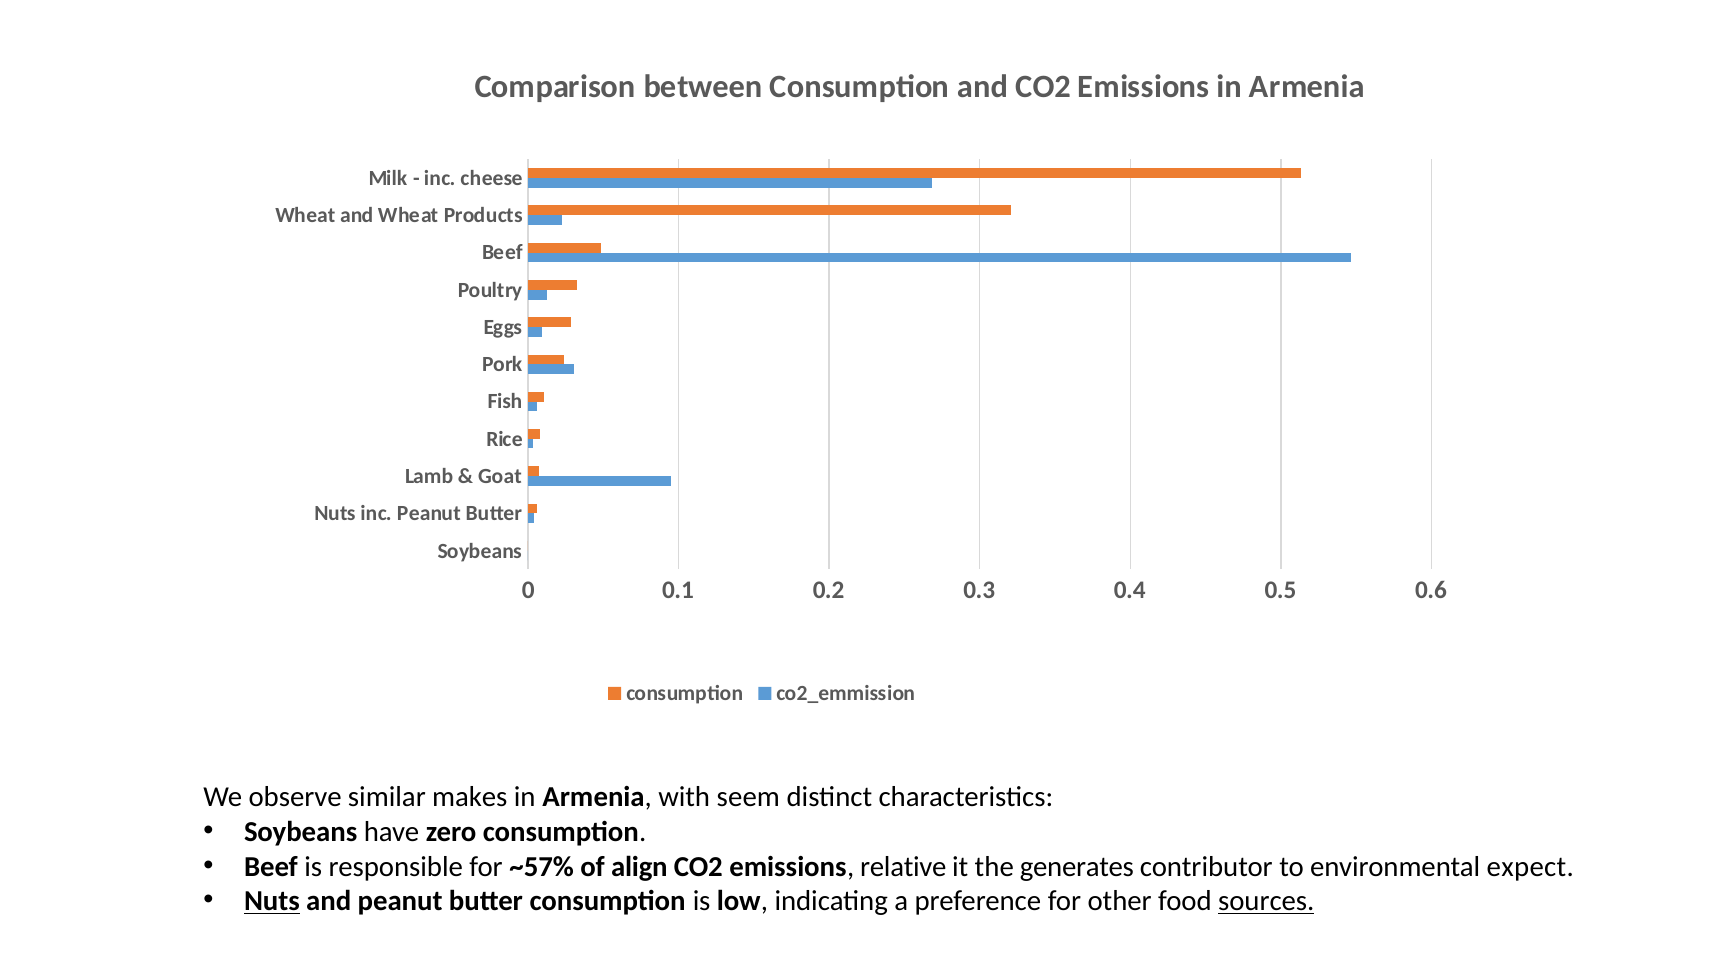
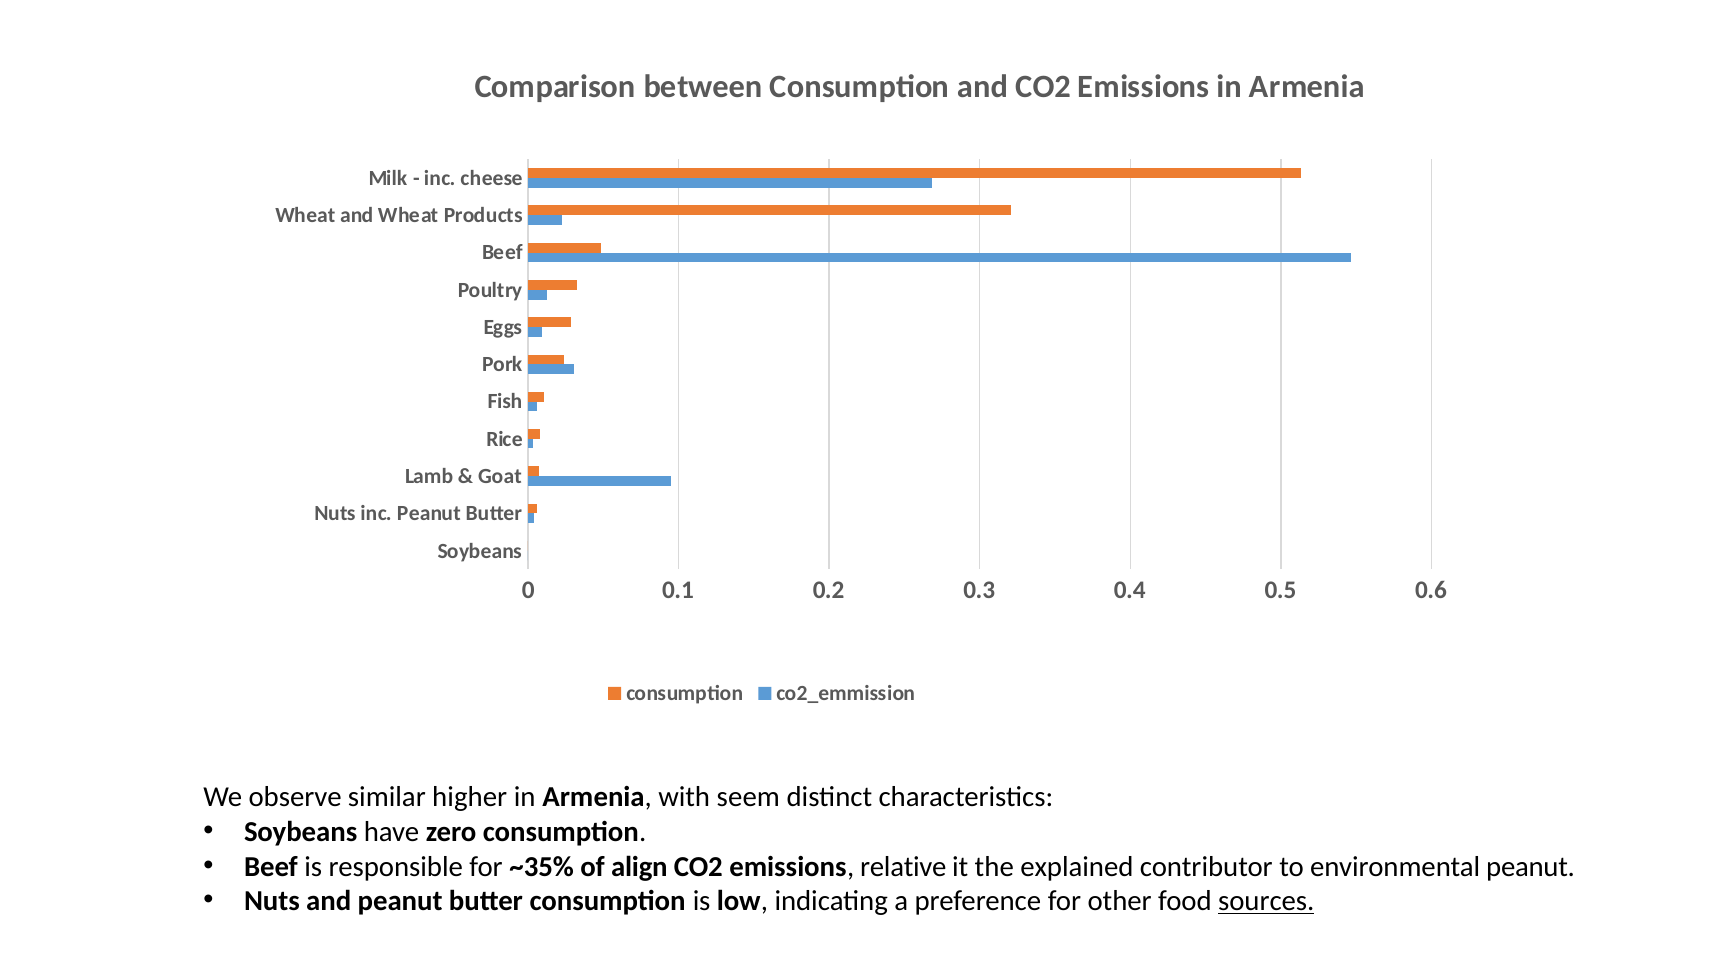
makes: makes -> higher
~57%: ~57% -> ~35%
generates: generates -> explained
environmental expect: expect -> peanut
Nuts at (272, 901) underline: present -> none
